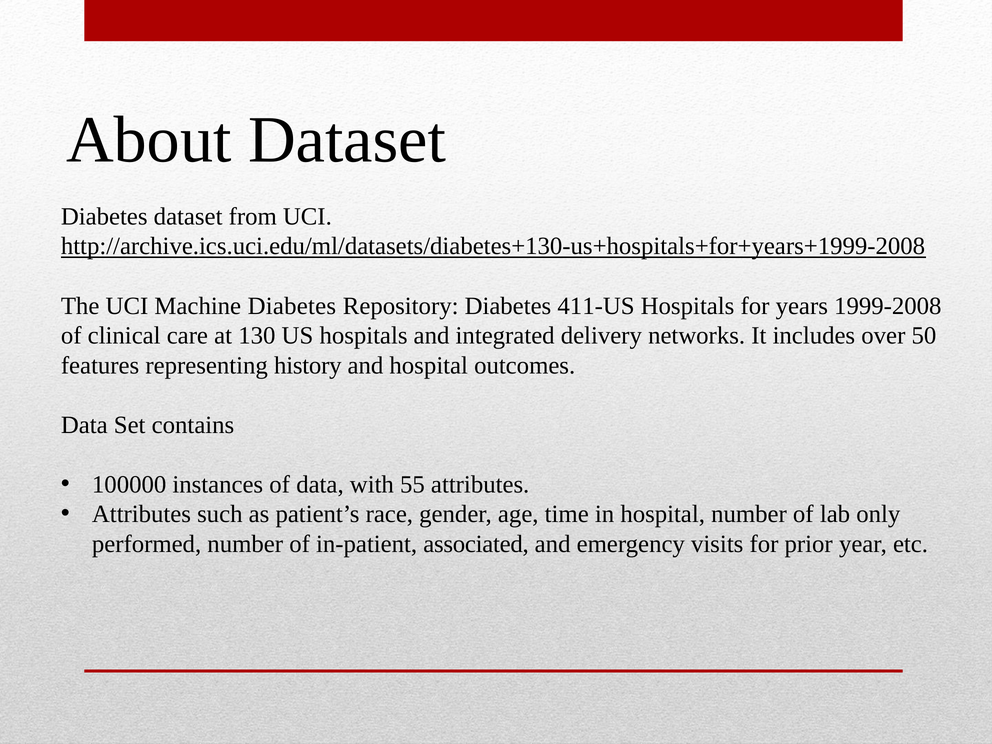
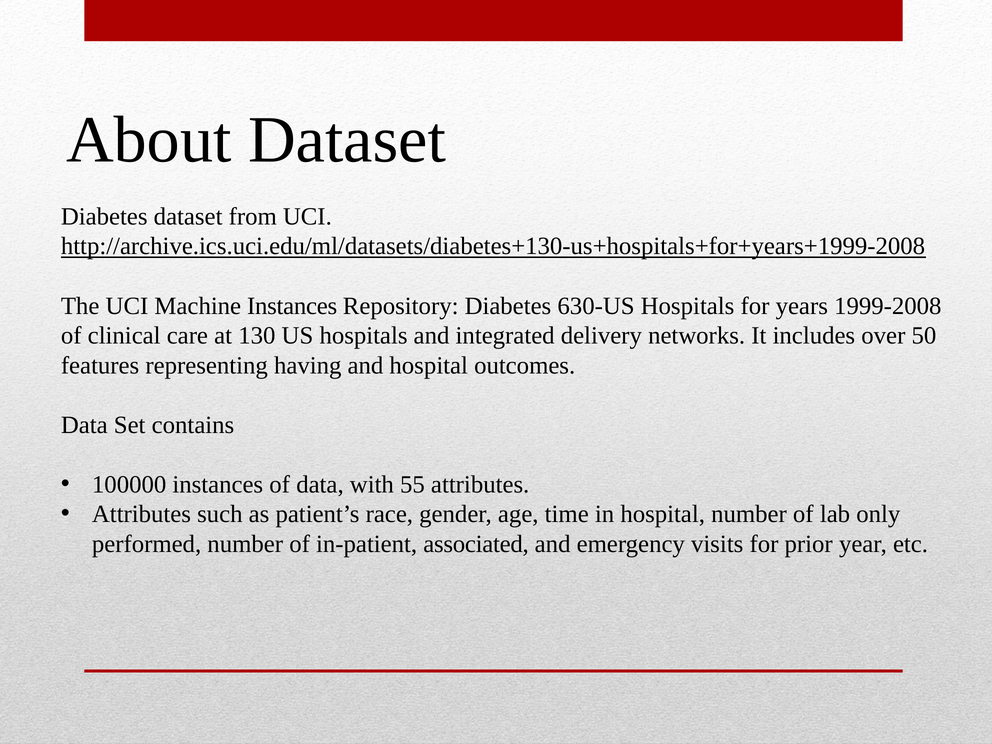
Machine Diabetes: Diabetes -> Instances
411-US: 411-US -> 630-US
history: history -> having
